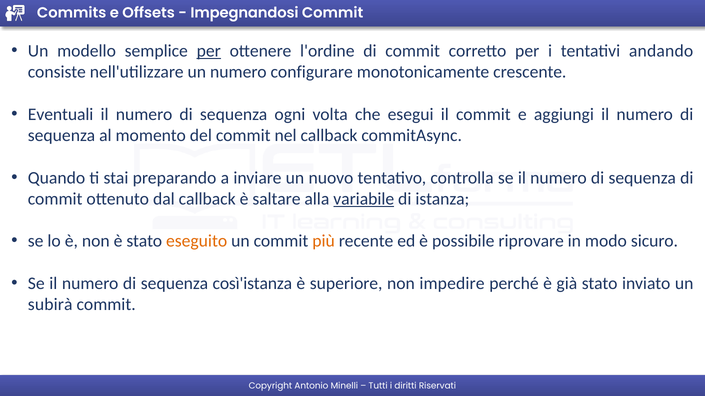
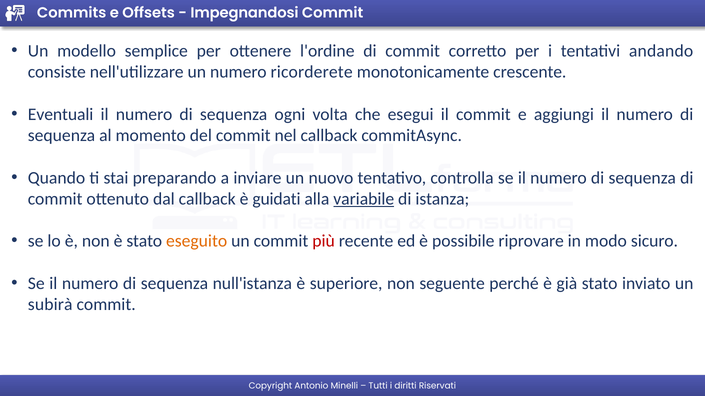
per at (209, 51) underline: present -> none
configurare: configurare -> ricorderete
saltare: saltare -> guidati
più colour: orange -> red
così'istanza: così'istanza -> null'istanza
impedire: impedire -> seguente
